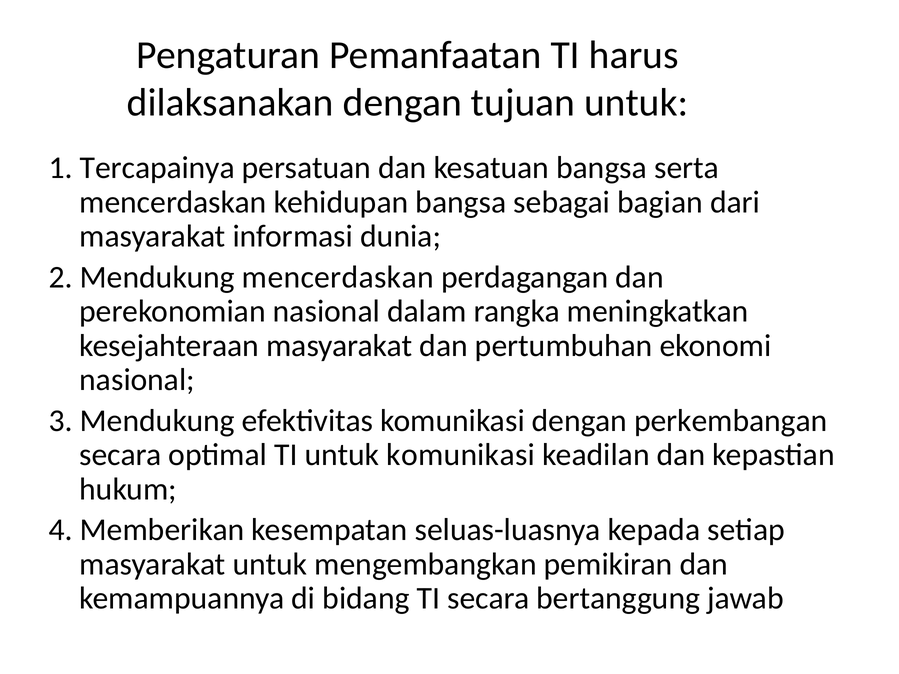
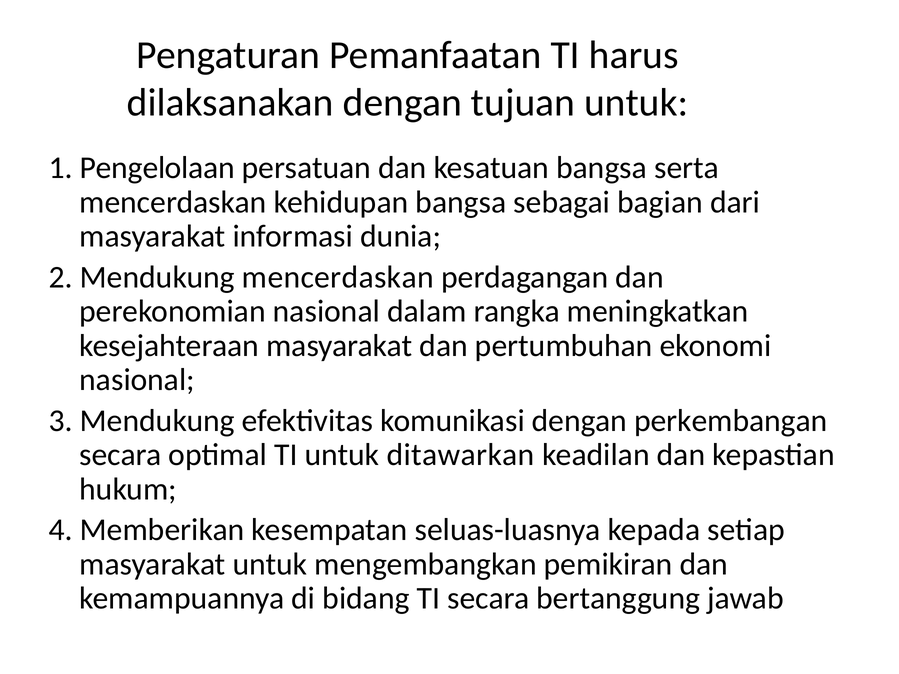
Tercapainya: Tercapainya -> Pengelolaan
untuk komunikasi: komunikasi -> ditawarkan
